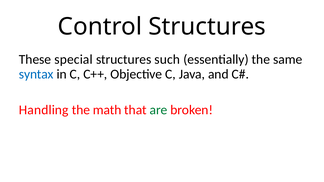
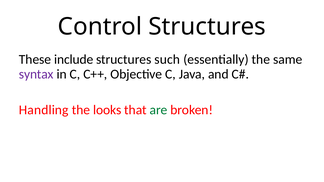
special: special -> include
syntax colour: blue -> purple
math: math -> looks
